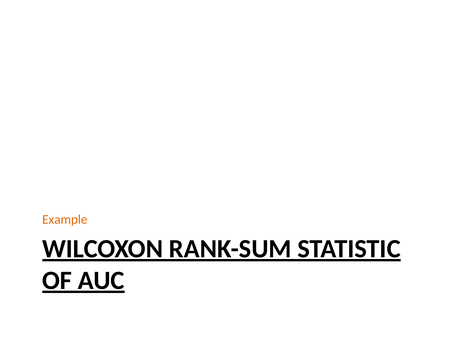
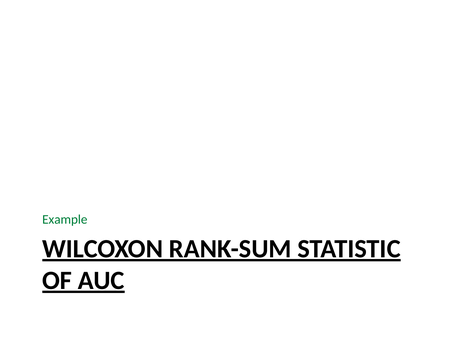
Example colour: orange -> green
